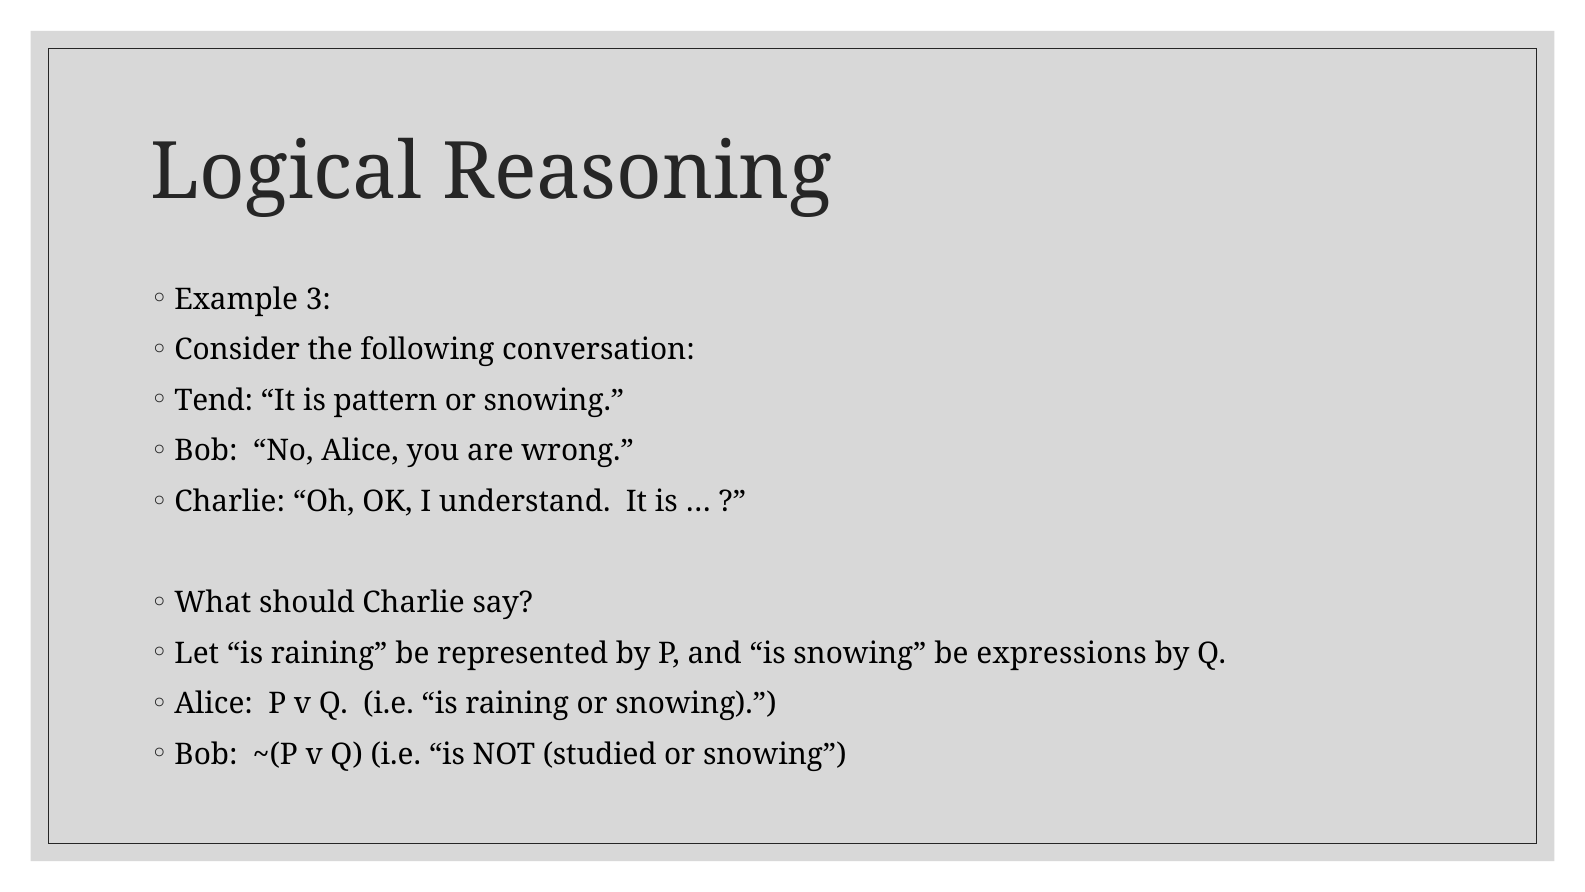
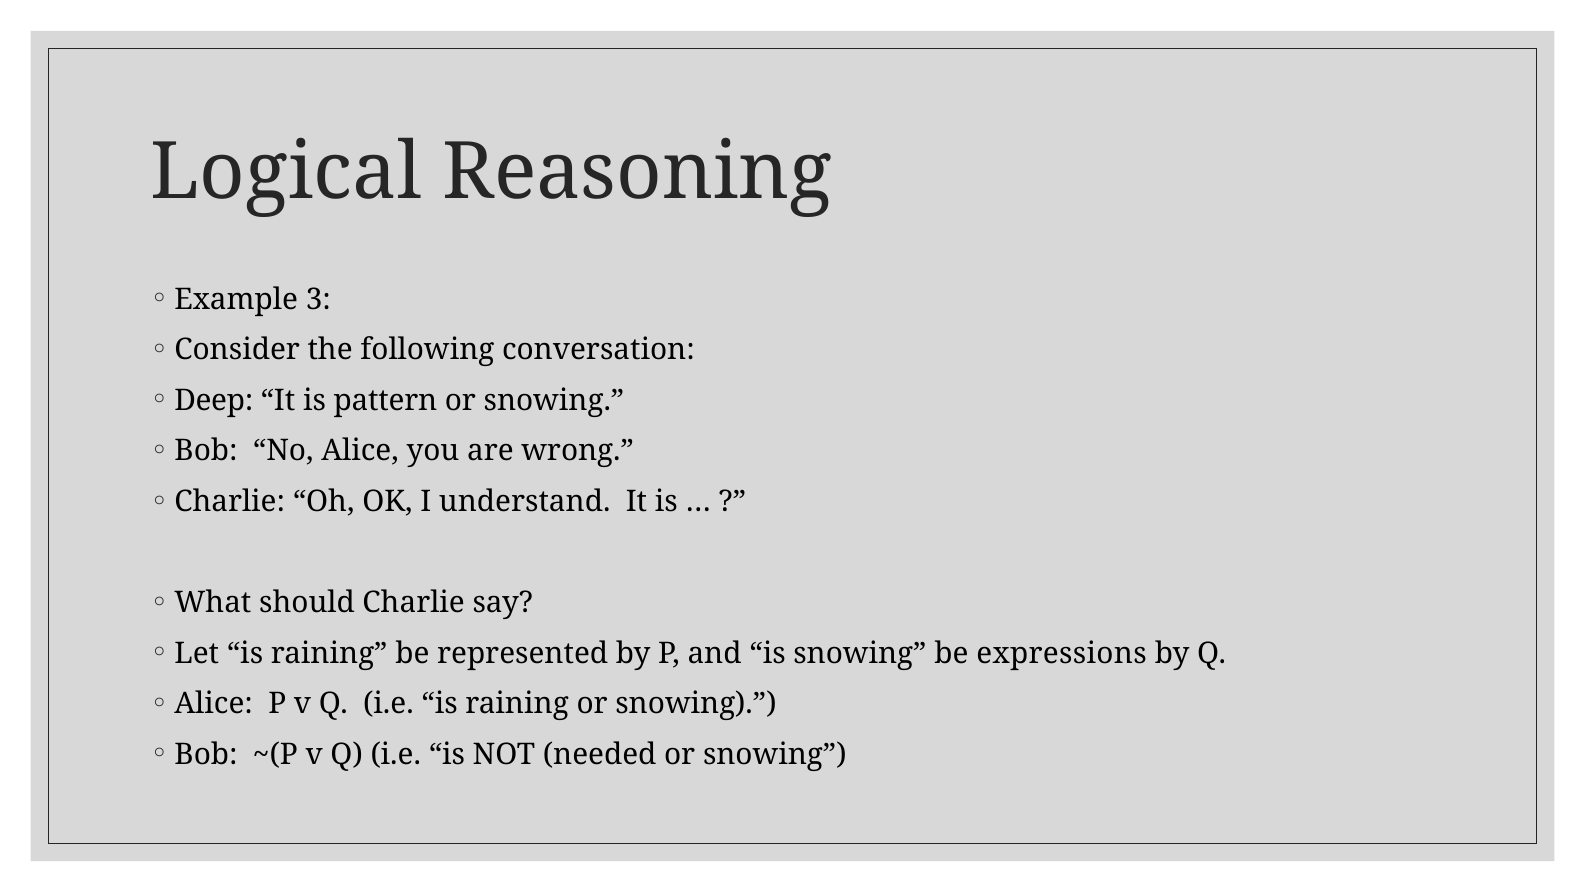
Tend: Tend -> Deep
studied: studied -> needed
